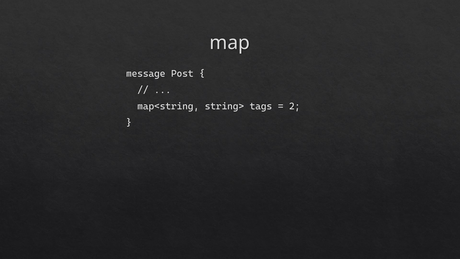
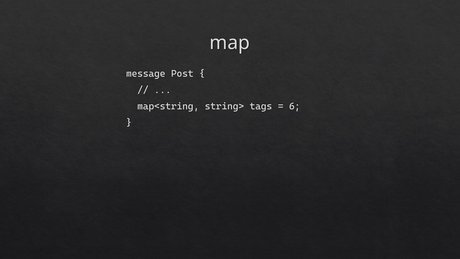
2: 2 -> 6
